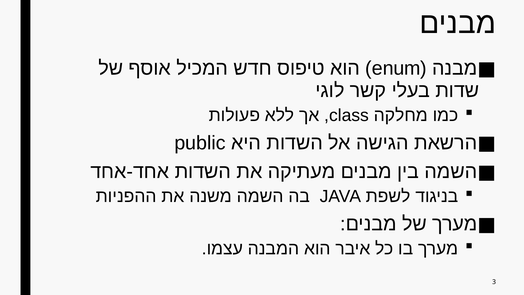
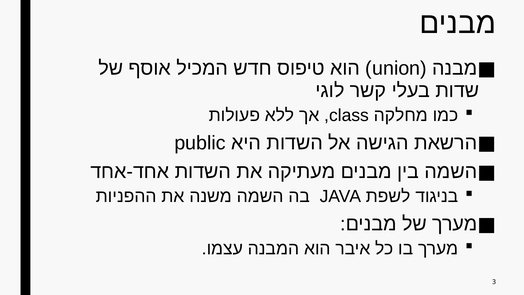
enum: enum -> union
